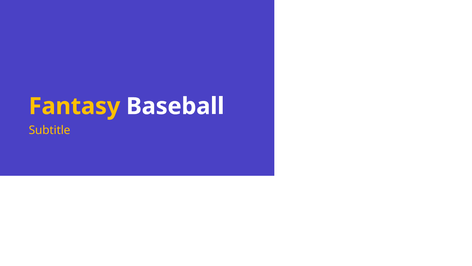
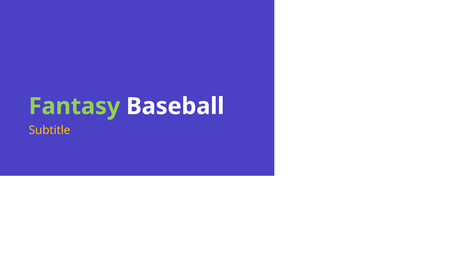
Fantasy colour: yellow -> light green
